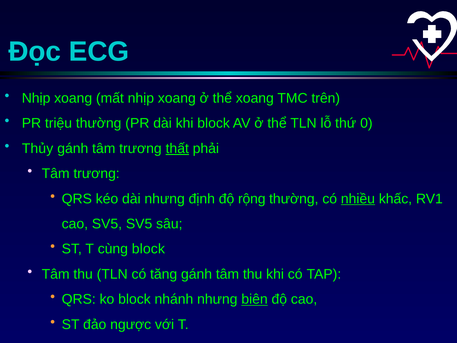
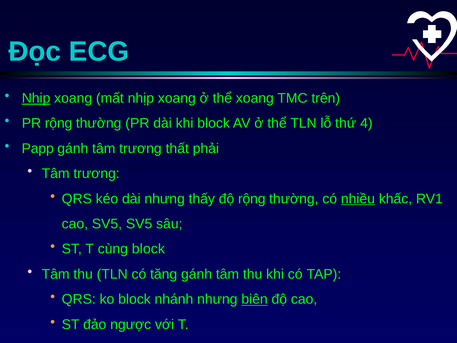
Nhịp at (36, 98) underline: none -> present
PR triệu: triệu -> rộng
0: 0 -> 4
Thủy: Thủy -> Papp
thất underline: present -> none
định: định -> thấy
